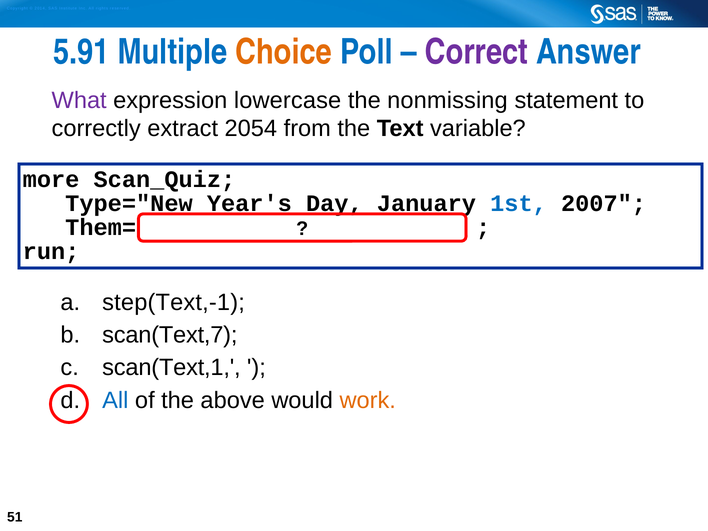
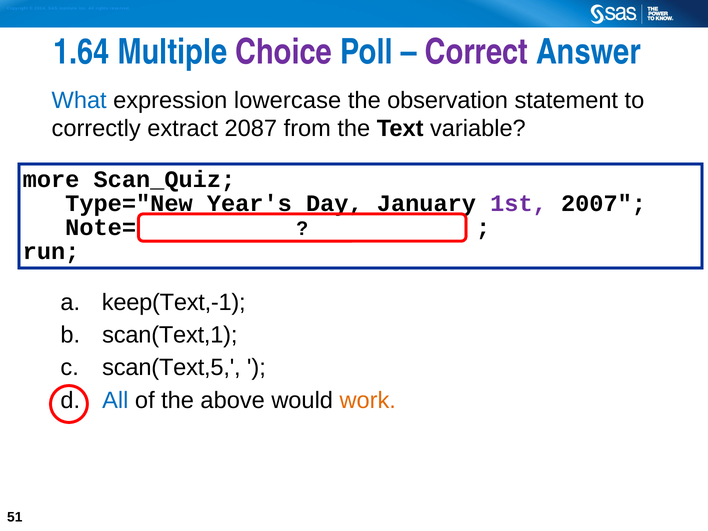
5.91: 5.91 -> 1.64
Choice colour: orange -> purple
What colour: purple -> blue
nonmissing: nonmissing -> observation
2054: 2054 -> 2087
1st colour: blue -> purple
Them=: Them= -> Note=
step(Text,-1: step(Text,-1 -> keep(Text,-1
scan(Text,7: scan(Text,7 -> scan(Text,1
scan(Text,1: scan(Text,1 -> scan(Text,5
